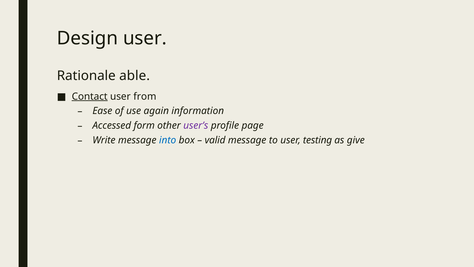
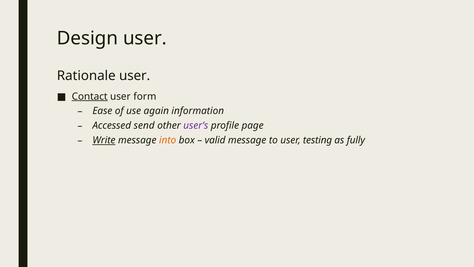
Rationale able: able -> user
from: from -> form
form: form -> send
Write underline: none -> present
into colour: blue -> orange
give: give -> fully
